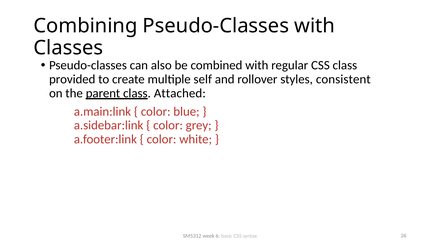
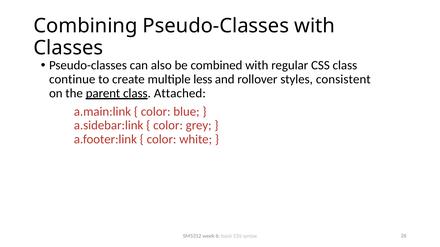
provided: provided -> continue
self: self -> less
